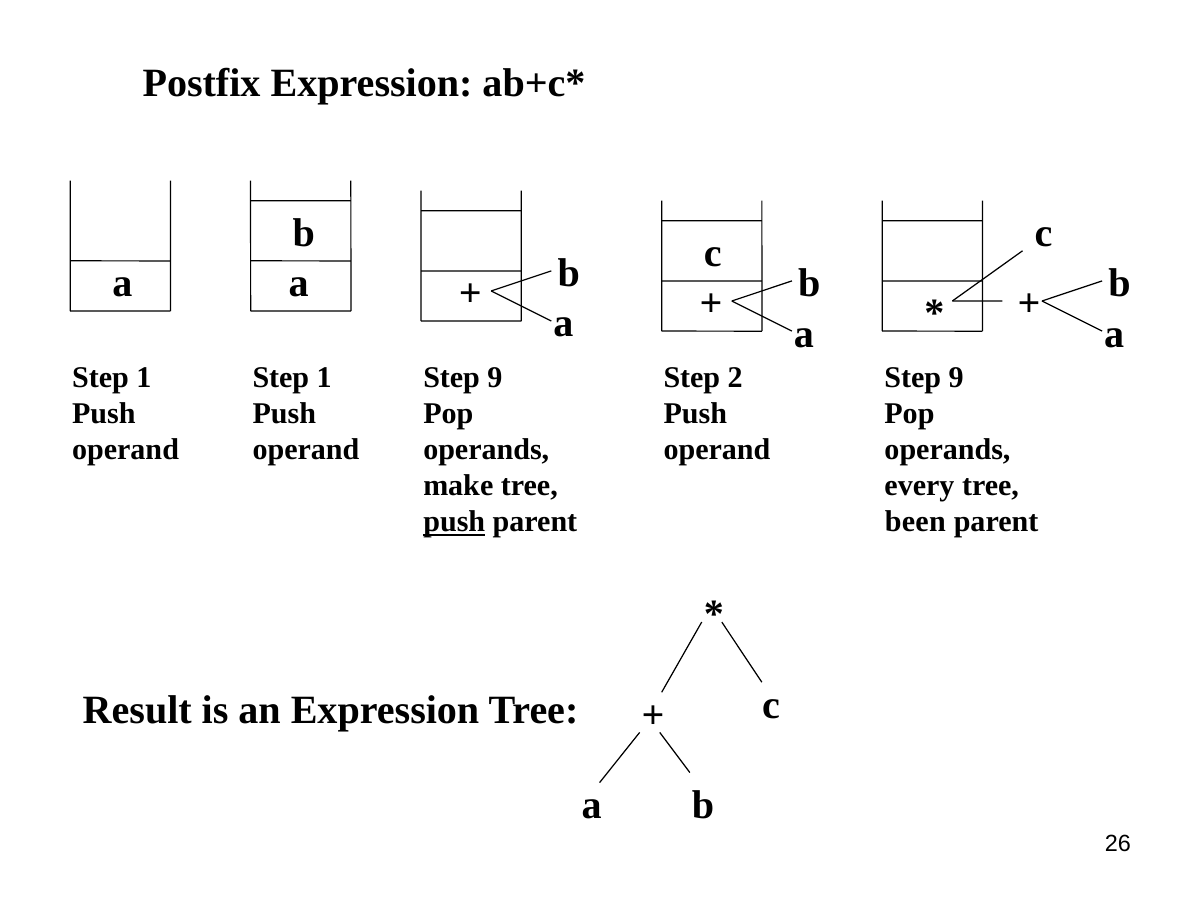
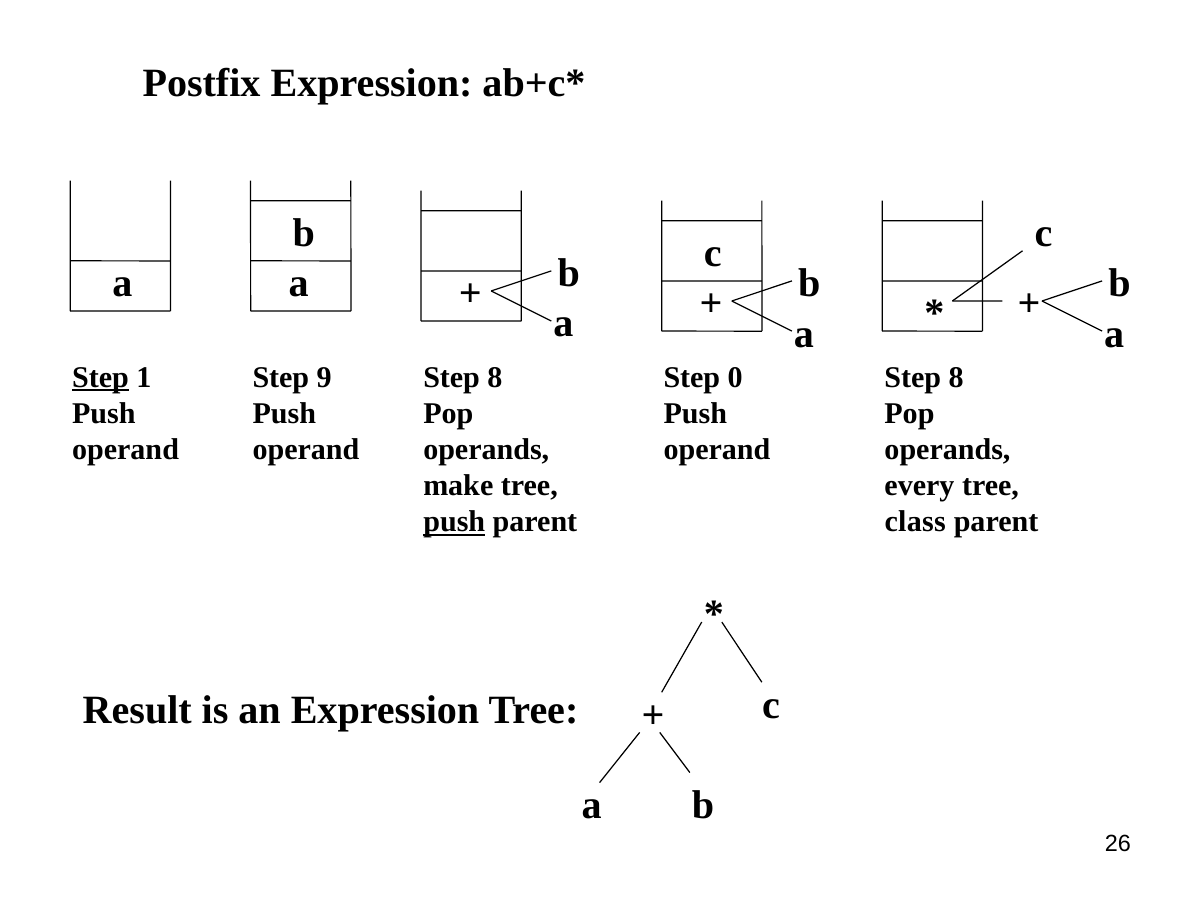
Step at (100, 377) underline: none -> present
1 at (324, 377): 1 -> 9
9 at (495, 377): 9 -> 8
2: 2 -> 0
9 at (956, 377): 9 -> 8
been: been -> class
